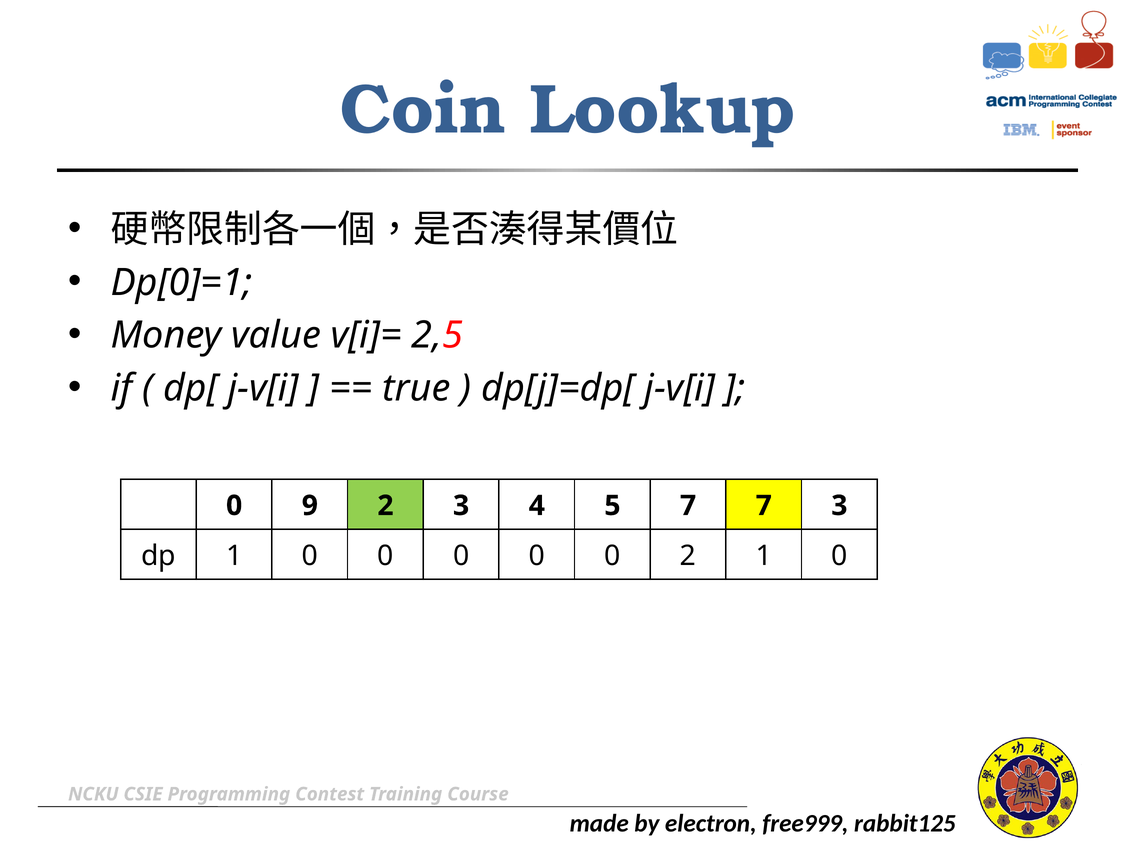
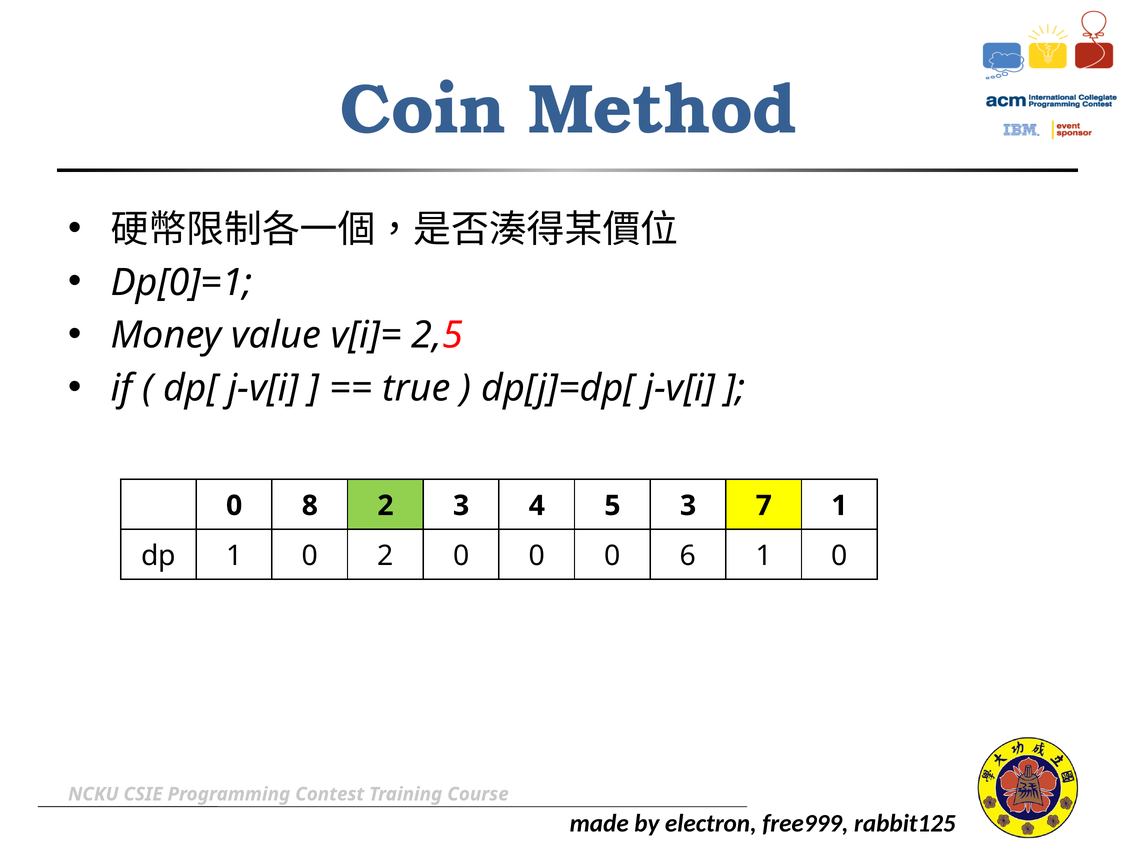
Lookup: Lookup -> Method
9: 9 -> 8
5 7: 7 -> 3
7 3: 3 -> 1
1 0 0: 0 -> 2
0 2: 2 -> 6
